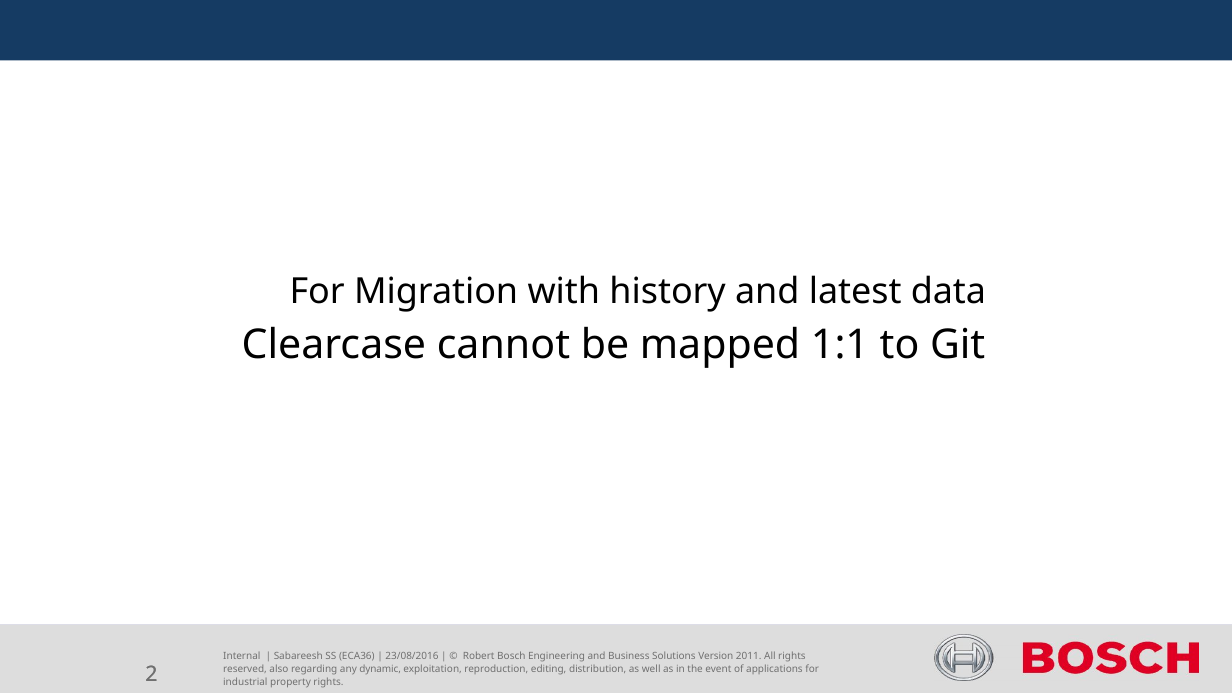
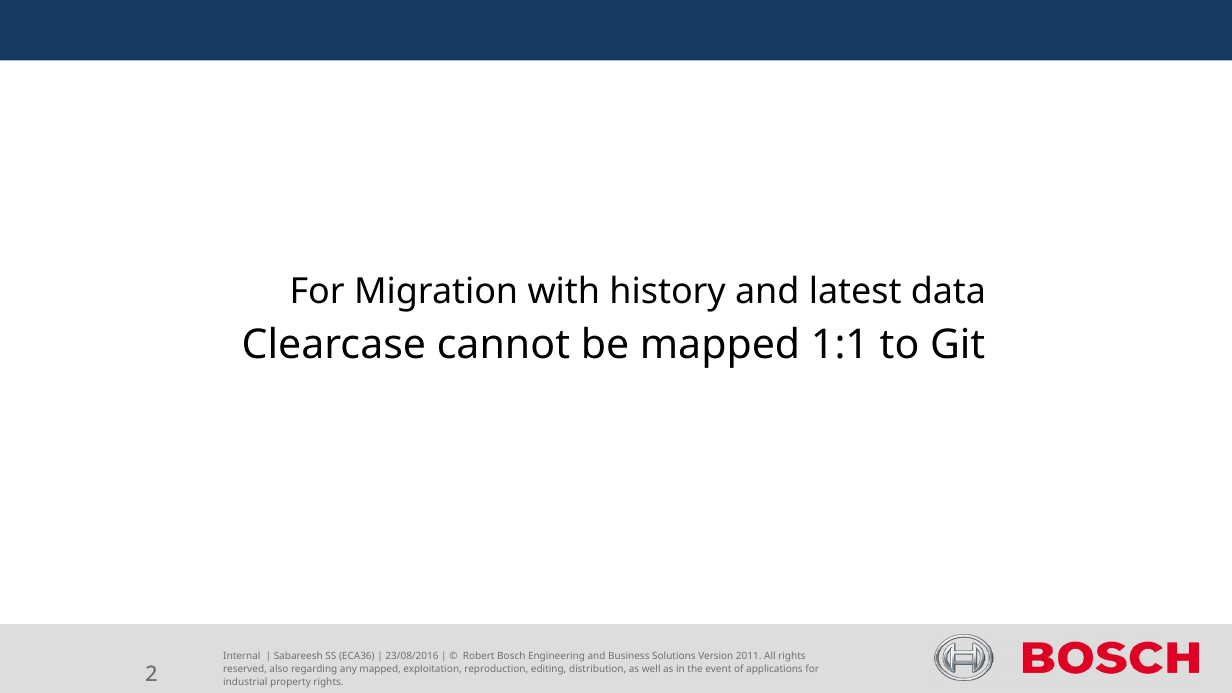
any dynamic: dynamic -> mapped
